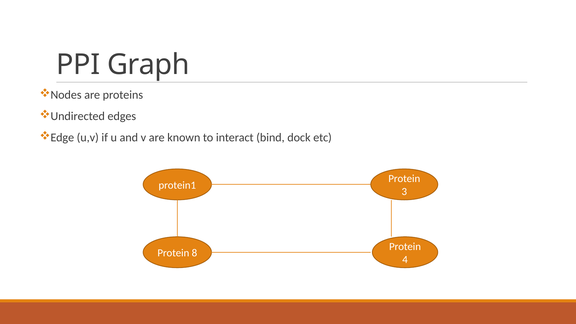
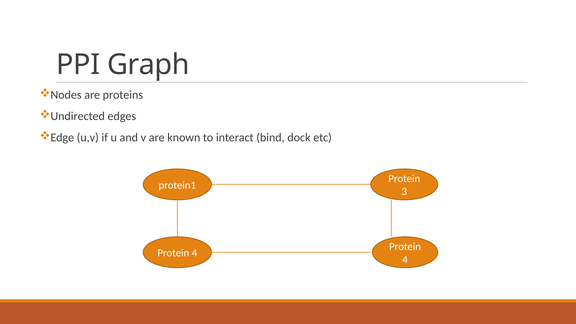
8 at (194, 253): 8 -> 4
